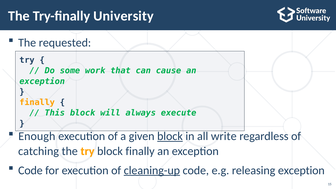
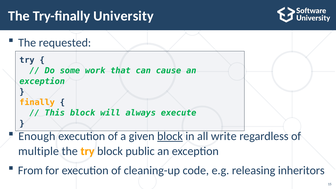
catching: catching -> multiple
block finally: finally -> public
Code at (30, 170): Code -> From
cleaning-up underline: present -> none
releasing exception: exception -> inheritors
